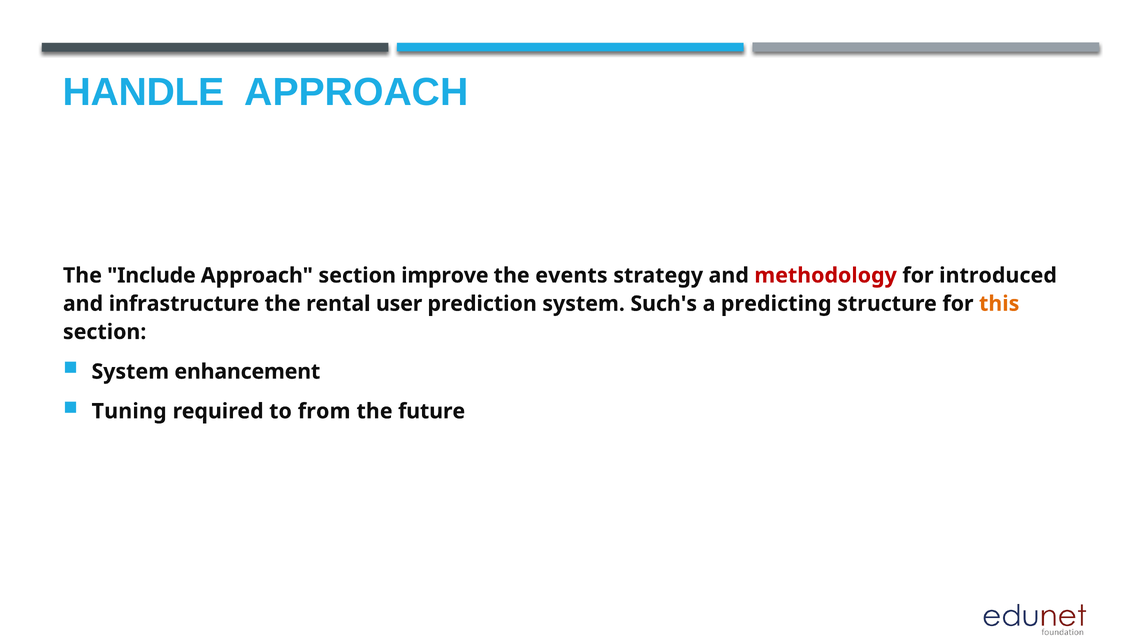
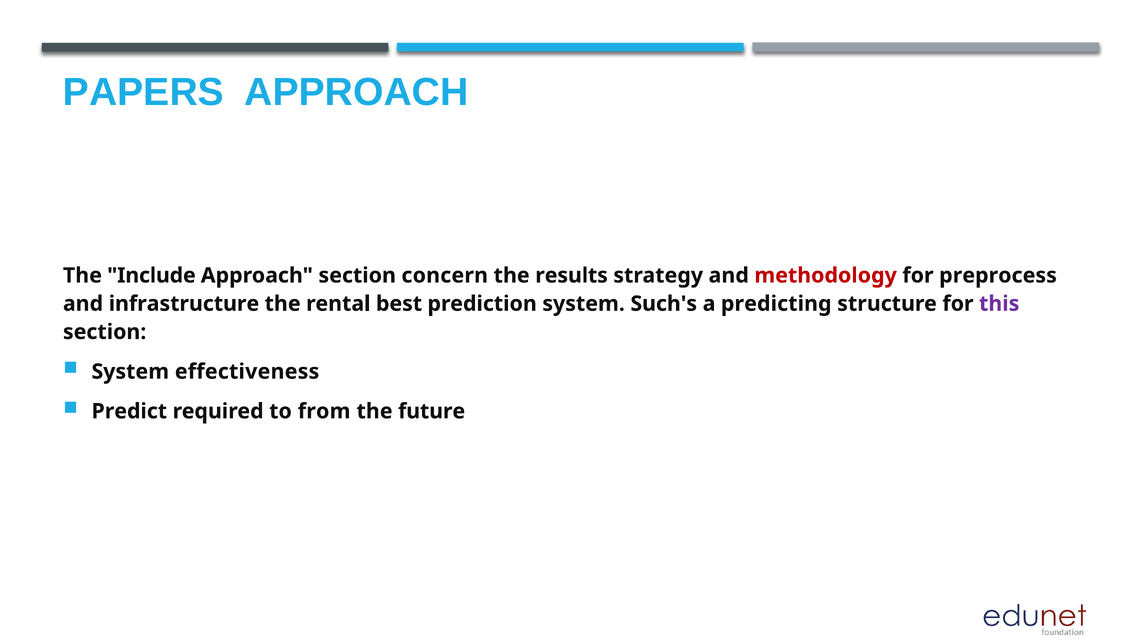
HANDLE: HANDLE -> PAPERS
improve: improve -> concern
events: events -> results
introduced: introduced -> preprocess
user: user -> best
this colour: orange -> purple
enhancement: enhancement -> effectiveness
Tuning: Tuning -> Predict
